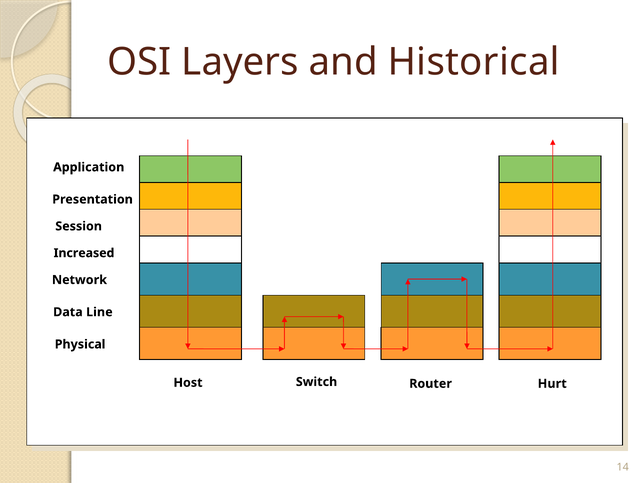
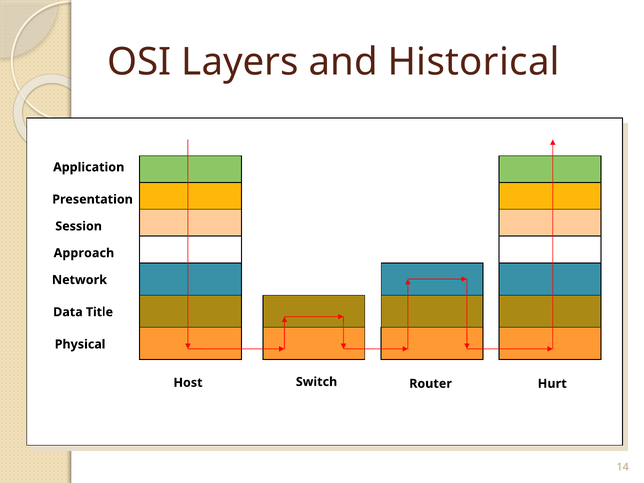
Increased: Increased -> Approach
Line: Line -> Title
